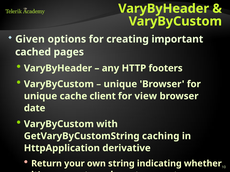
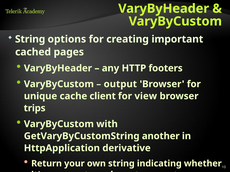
Given at (30, 39): Given -> String
unique at (120, 84): unique -> output
date: date -> trips
caching: caching -> another
